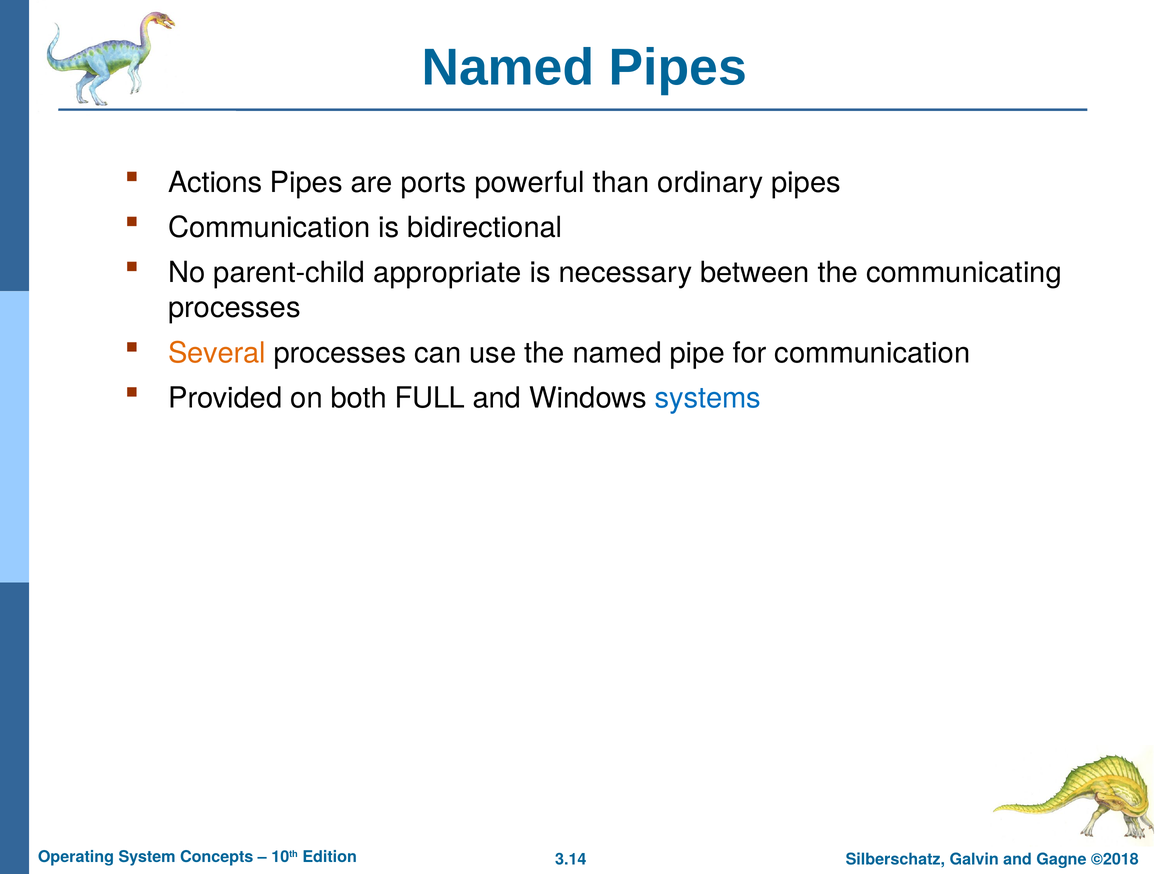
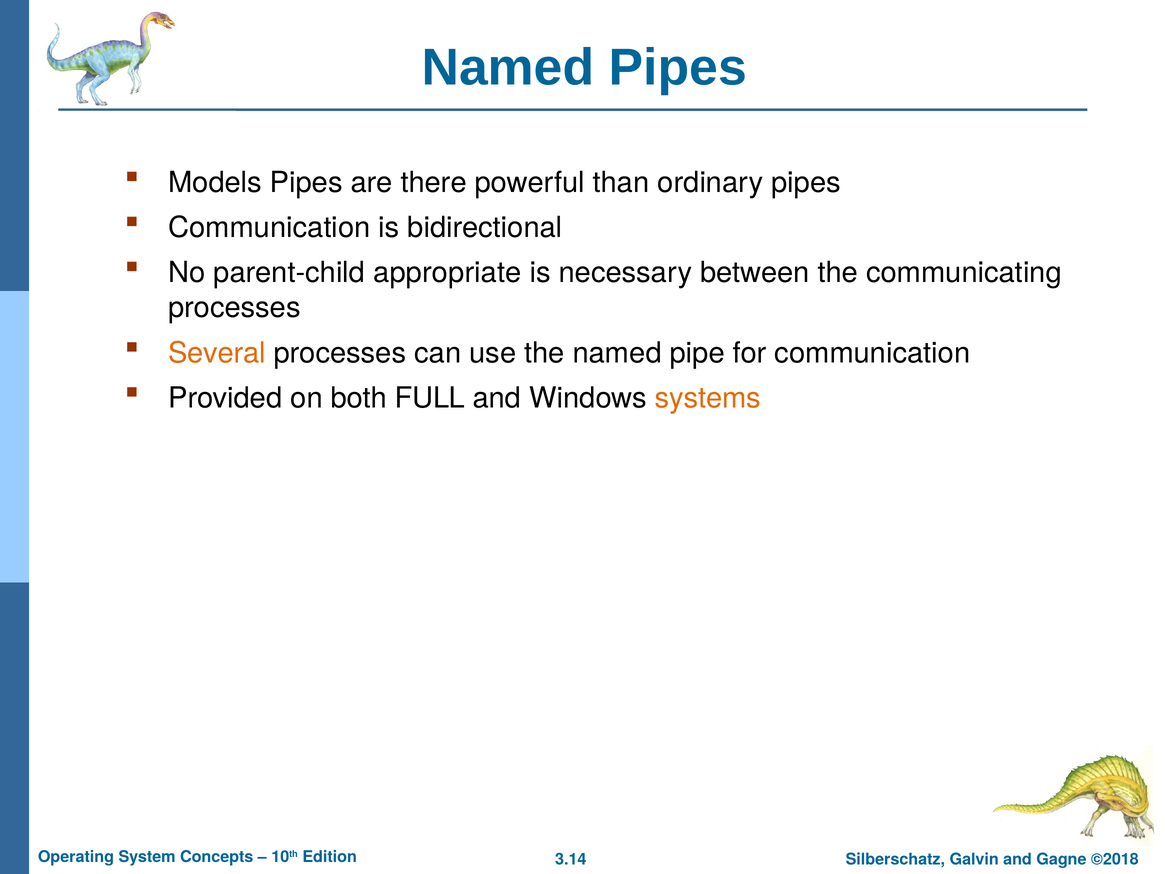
Actions: Actions -> Models
ports: ports -> there
systems colour: blue -> orange
